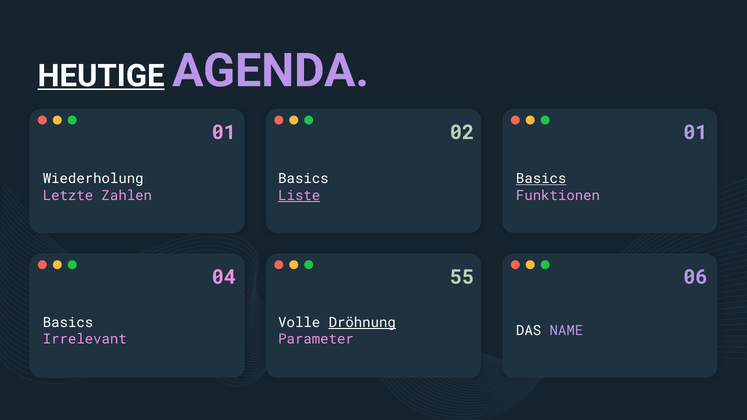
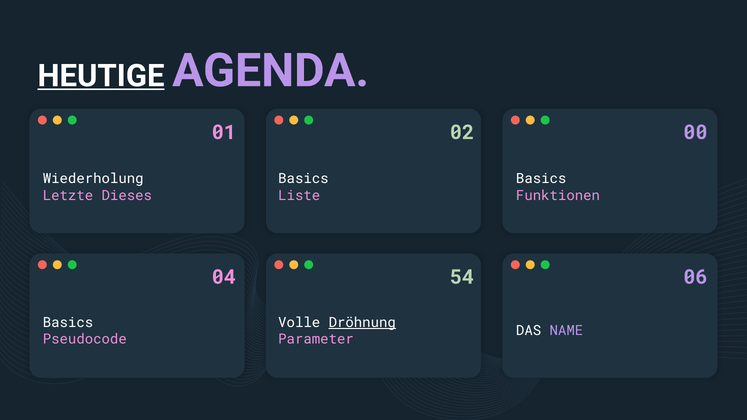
02 01: 01 -> 00
Basics at (541, 179) underline: present -> none
Zahlen: Zahlen -> Dieses
Liste underline: present -> none
55: 55 -> 54
Irrelevant: Irrelevant -> Pseudocode
